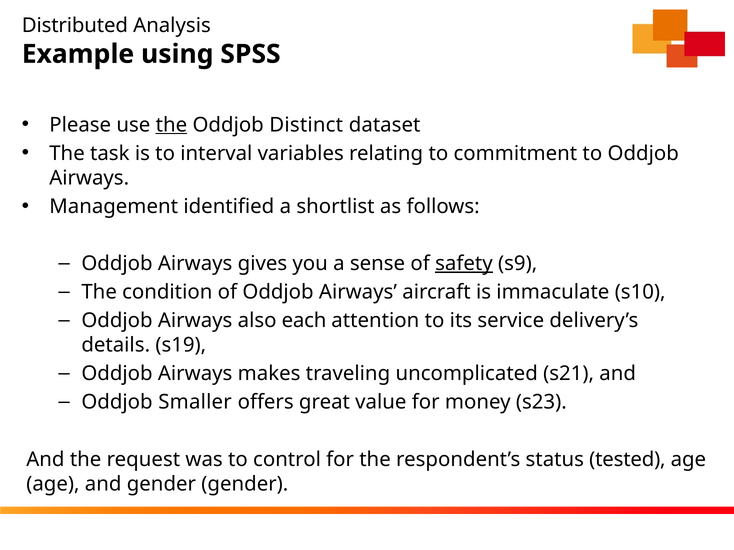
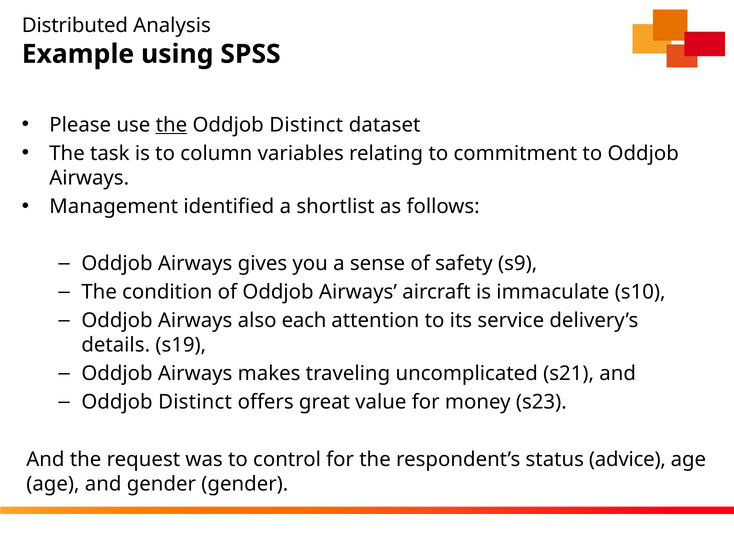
interval: interval -> column
safety underline: present -> none
Smaller at (195, 403): Smaller -> Distinct
tested: tested -> advice
